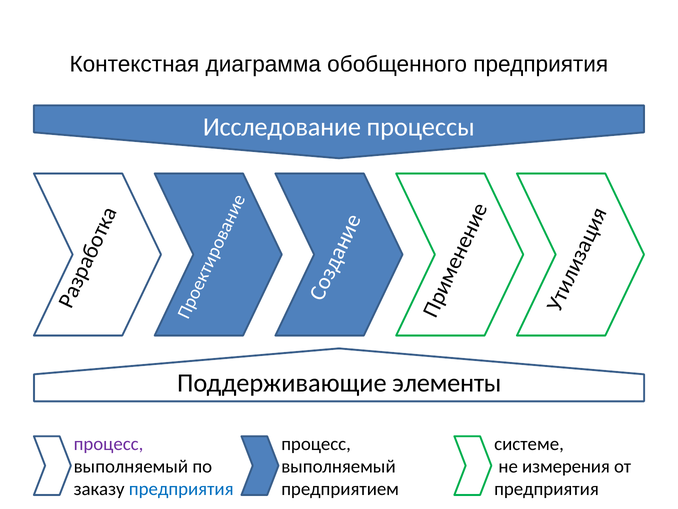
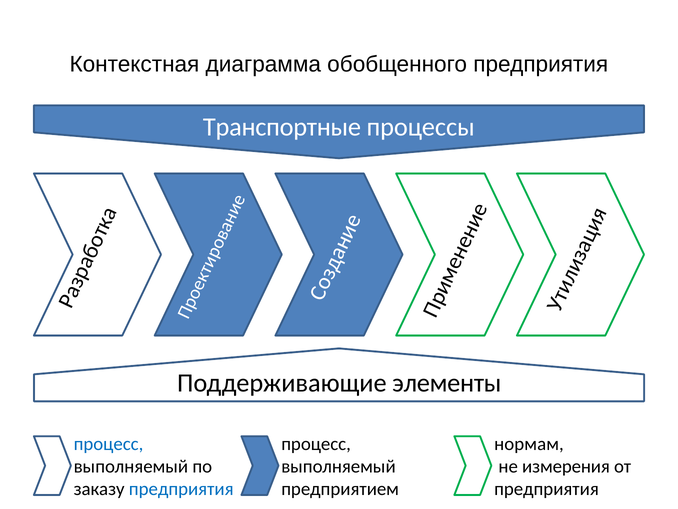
Исследование: Исследование -> Транспортные
процесс at (109, 444) colour: purple -> blue
системе: системе -> нормам
